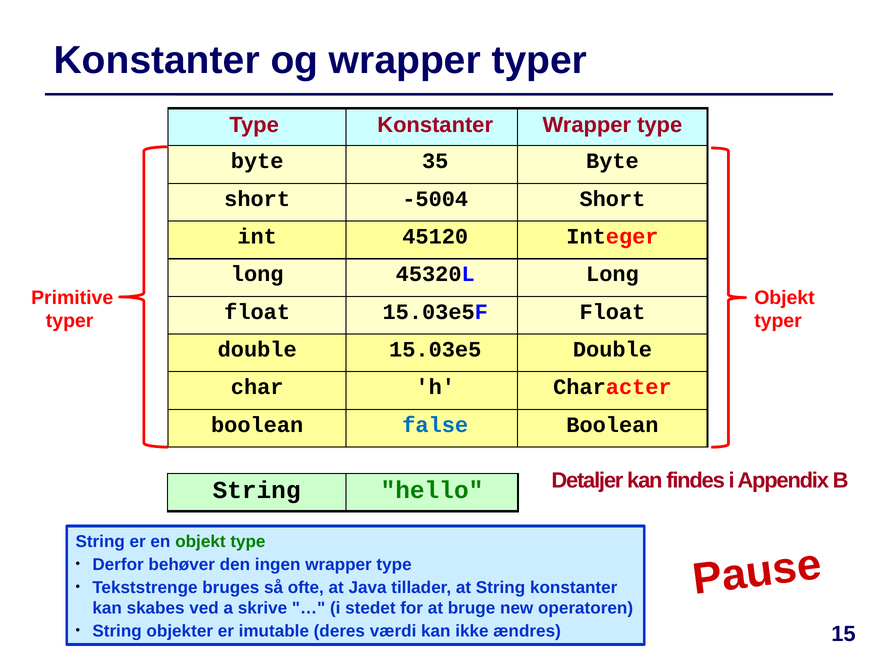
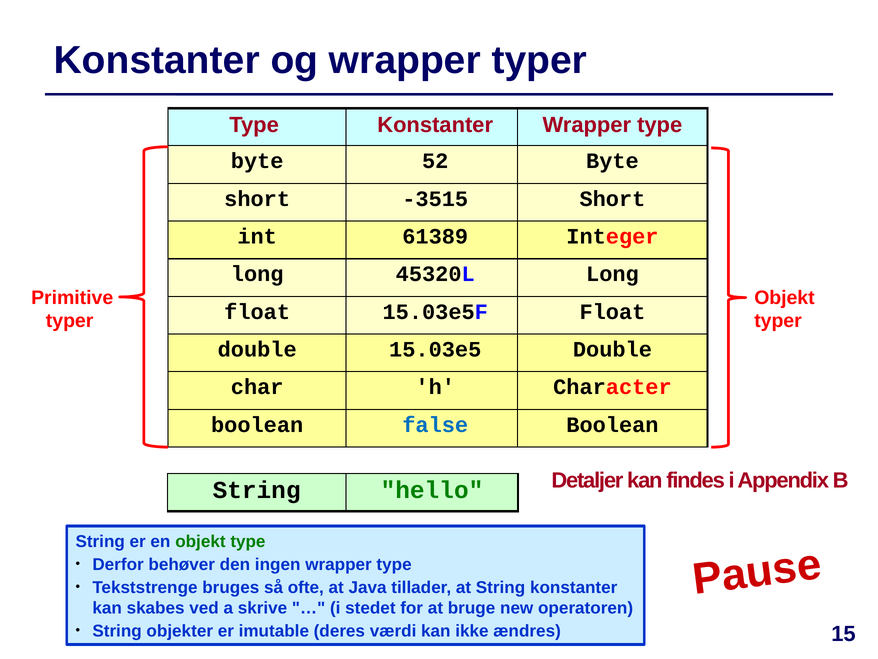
35: 35 -> 52
-5004: -5004 -> -3515
45120: 45120 -> 61389
